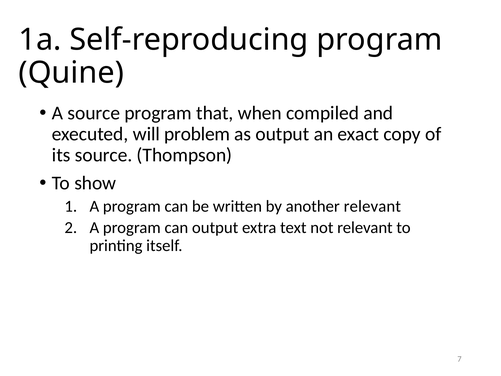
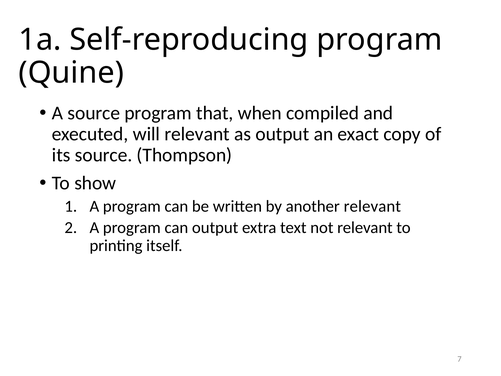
will problem: problem -> relevant
